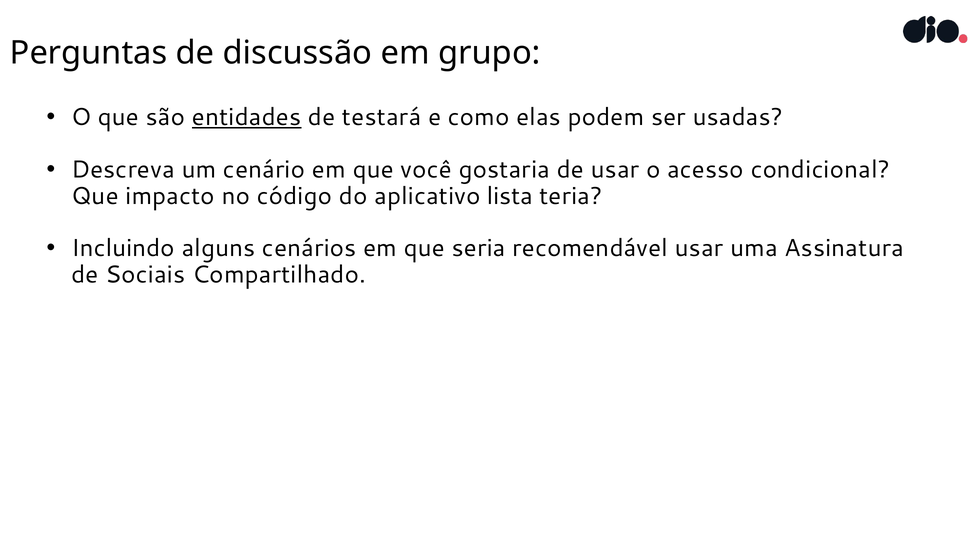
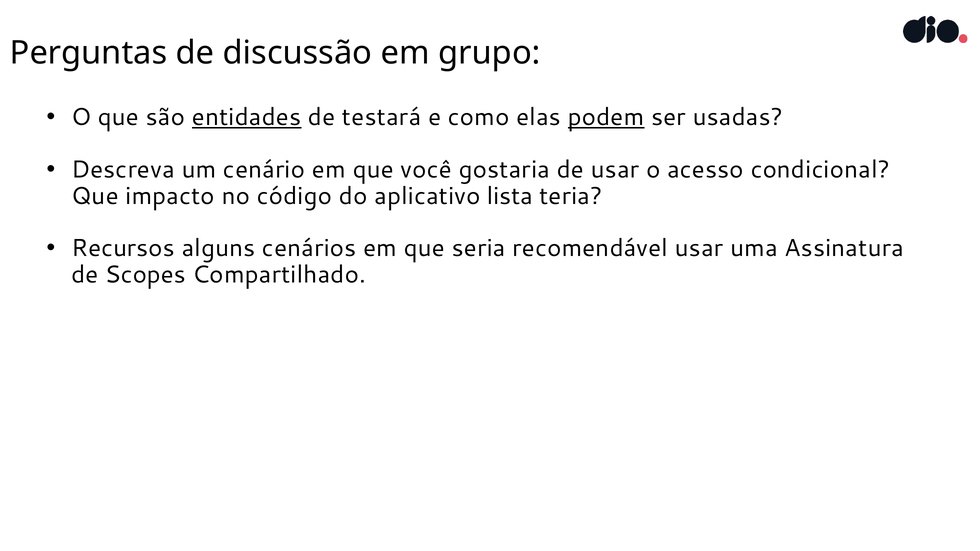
podem underline: none -> present
Incluindo: Incluindo -> Recursos
Sociais: Sociais -> Scopes
